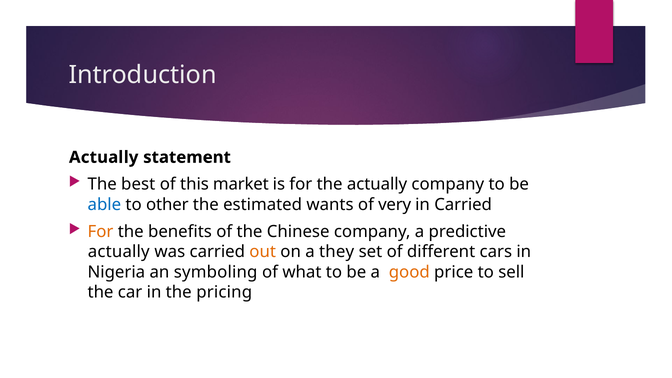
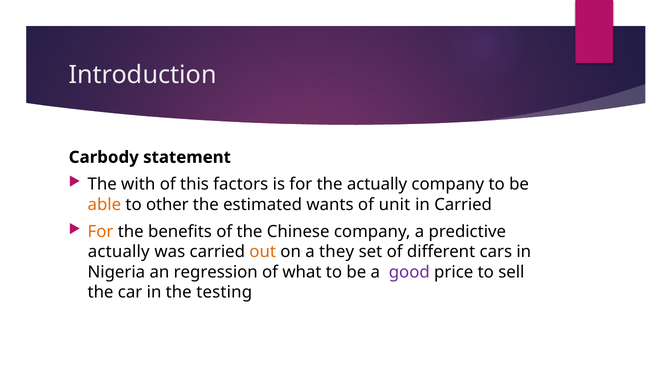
Actually at (104, 157): Actually -> Carbody
best: best -> with
market: market -> factors
able colour: blue -> orange
very: very -> unit
symboling: symboling -> regression
good colour: orange -> purple
pricing: pricing -> testing
